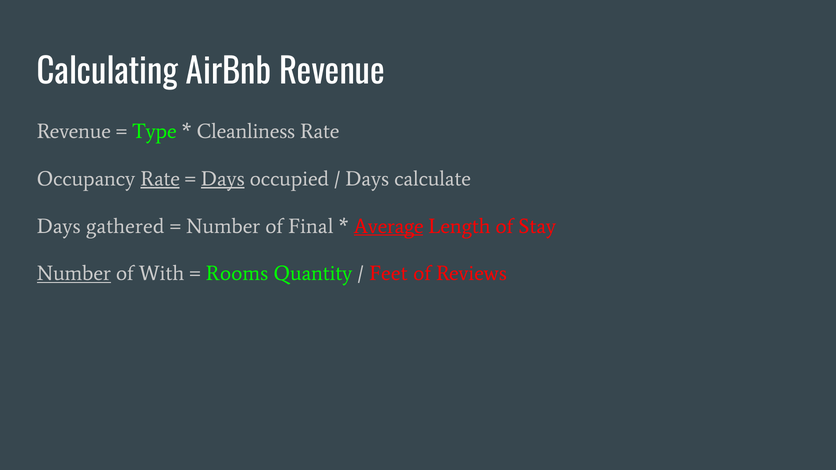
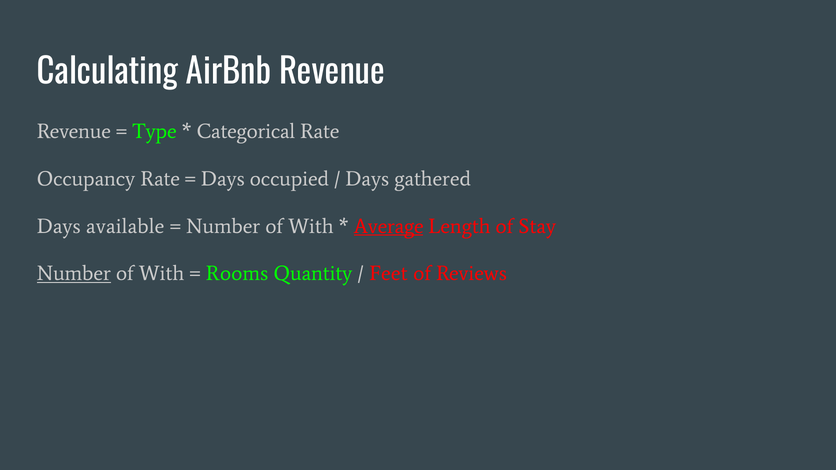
Cleanliness: Cleanliness -> Categorical
Rate at (160, 179) underline: present -> none
Days at (223, 179) underline: present -> none
calculate: calculate -> gathered
gathered: gathered -> available
Final at (311, 226): Final -> With
